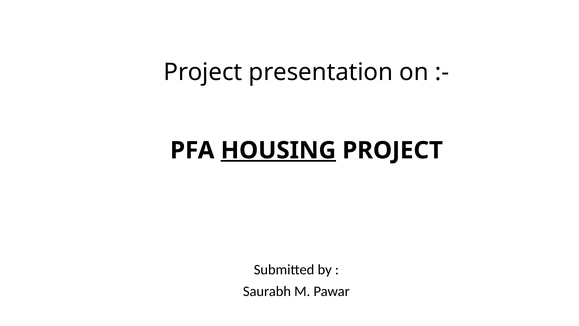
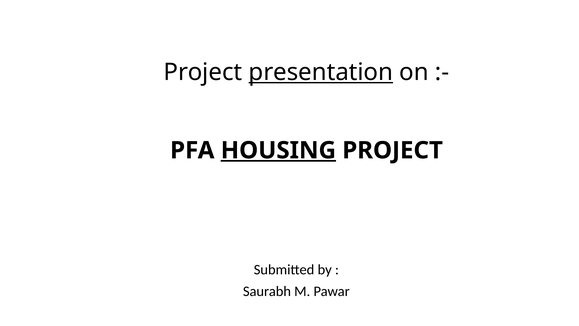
presentation underline: none -> present
